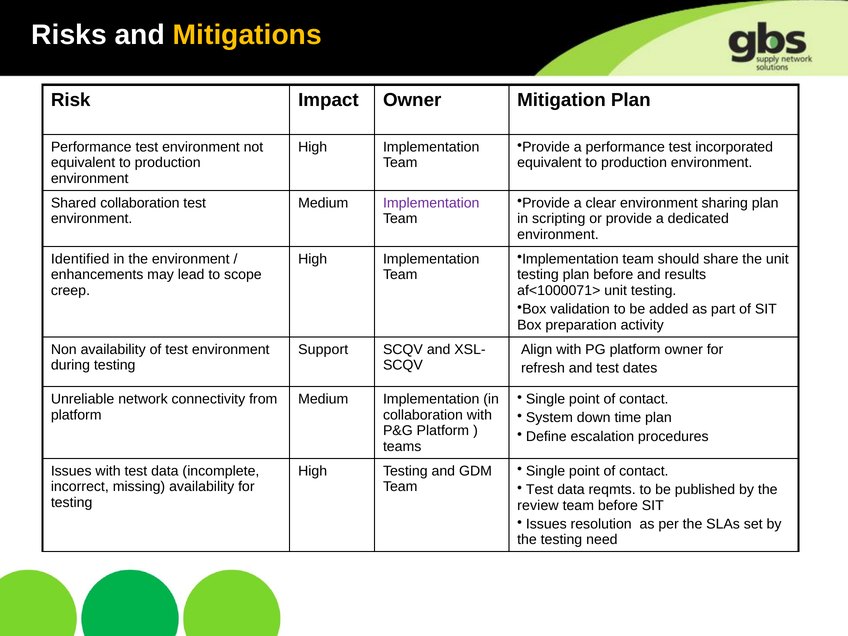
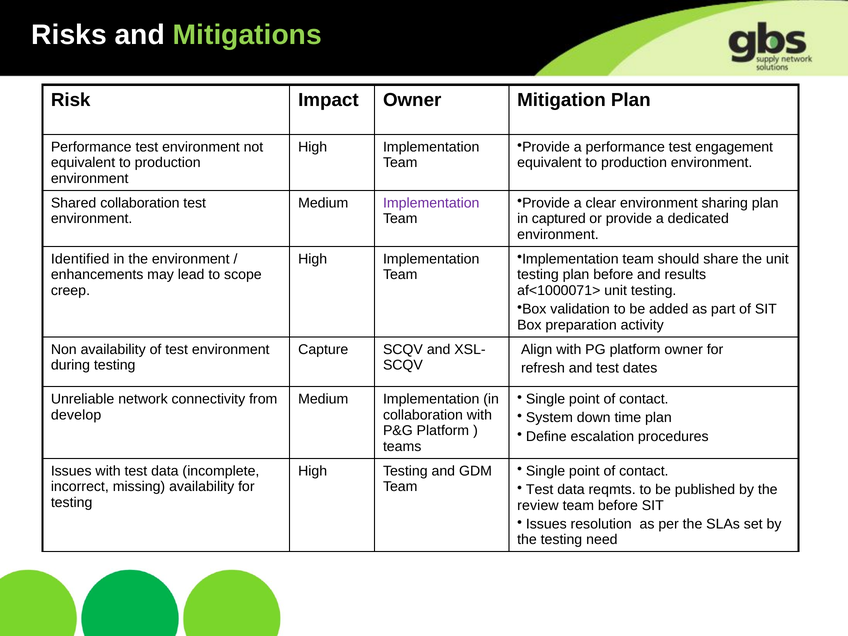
Mitigations colour: yellow -> light green
incorporated: incorporated -> engagement
scripting: scripting -> captured
Support: Support -> Capture
platform at (76, 415): platform -> develop
